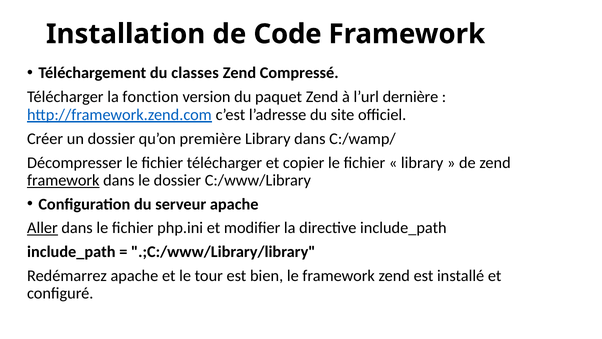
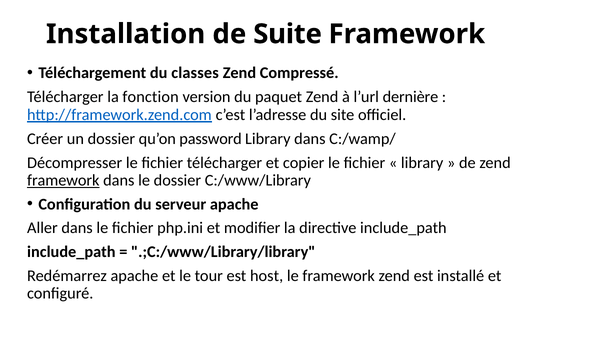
Code: Code -> Suite
première: première -> password
Aller underline: present -> none
bien: bien -> host
